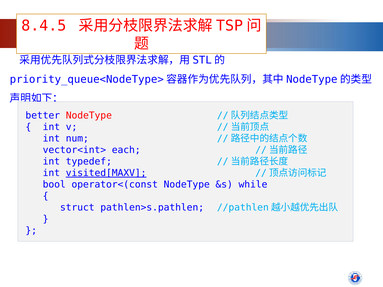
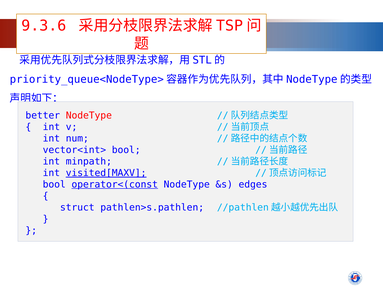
8.4.5: 8.4.5 -> 9.3.6
vector<int> each: each -> bool
typedef: typedef -> minpath
operator<(const underline: none -> present
while: while -> edges
